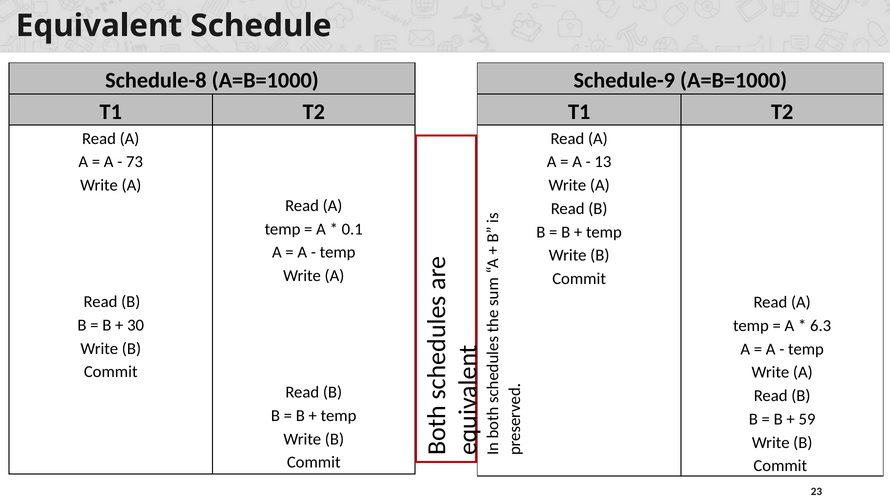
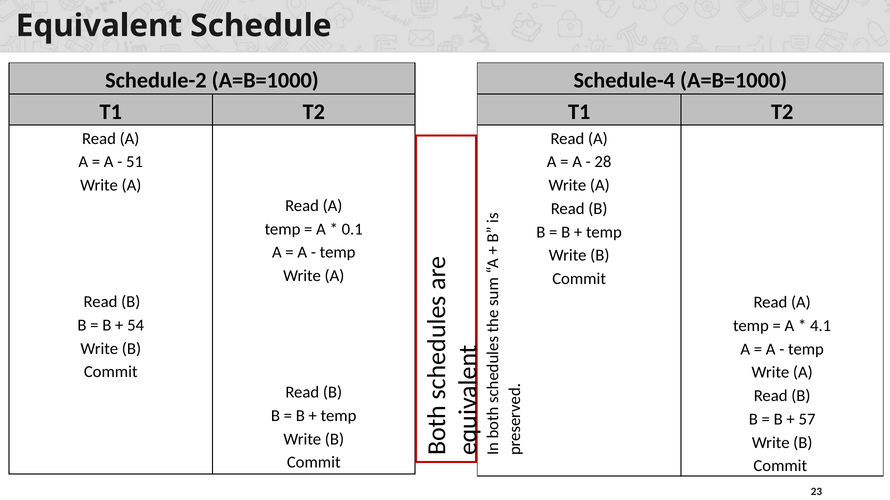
Schedule-8: Schedule-8 -> Schedule-2
Schedule-9: Schedule-9 -> Schedule-4
73: 73 -> 51
13: 13 -> 28
30: 30 -> 54
6.3: 6.3 -> 4.1
59: 59 -> 57
